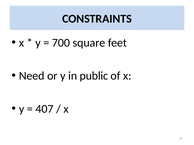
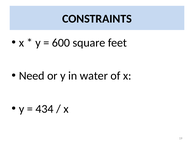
700: 700 -> 600
public: public -> water
407: 407 -> 434
